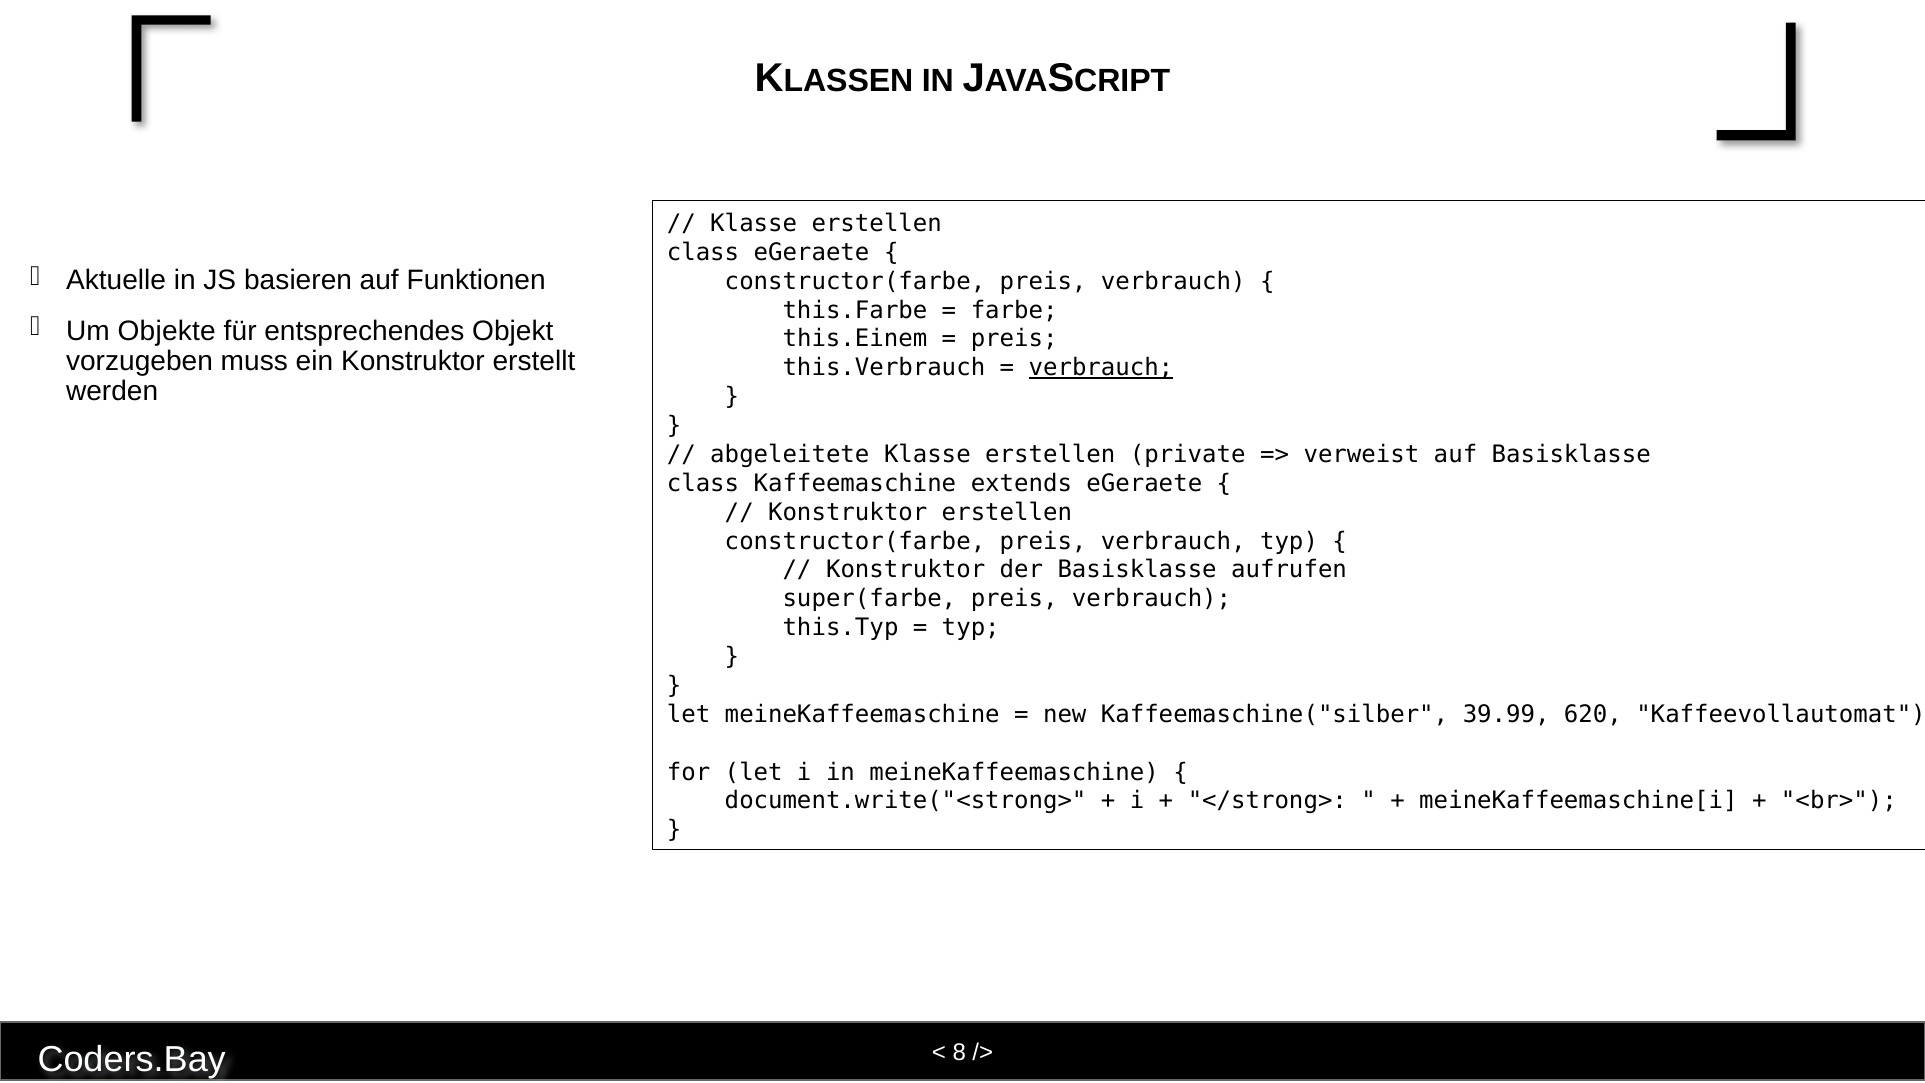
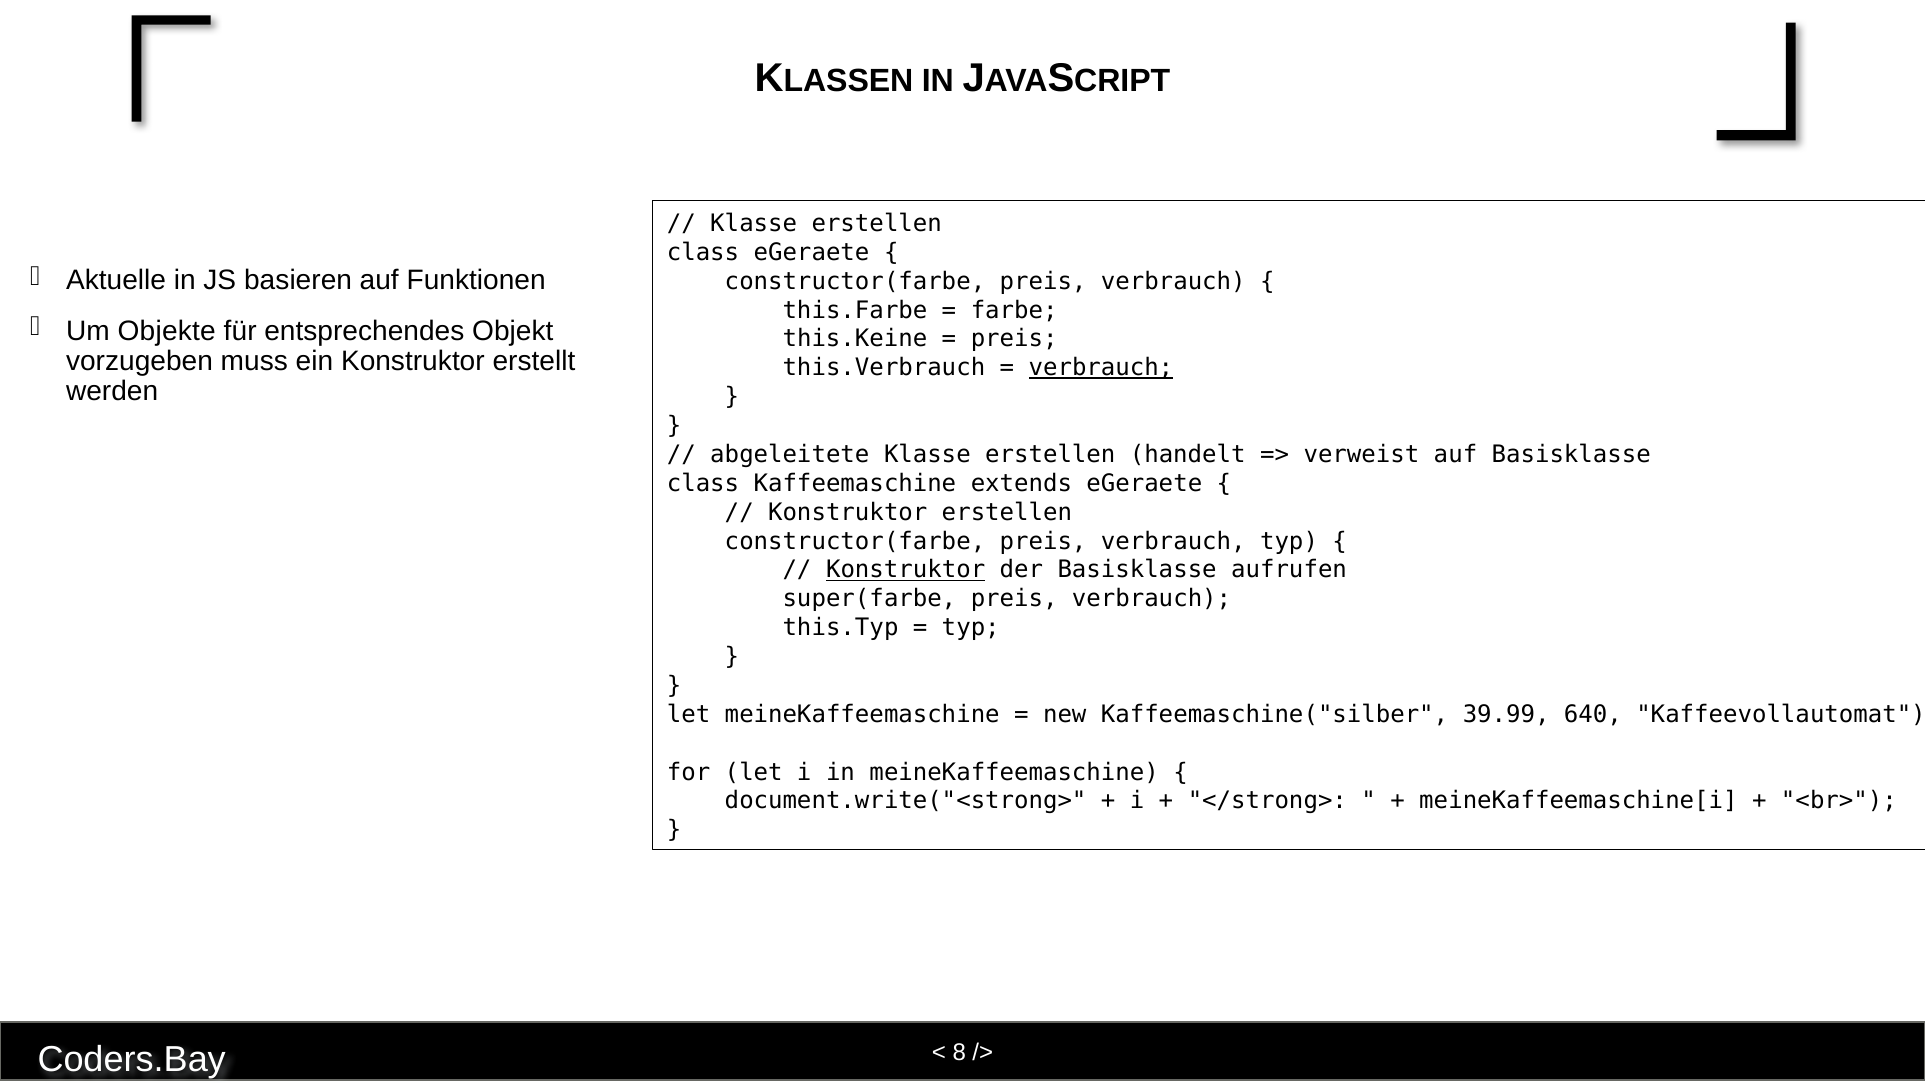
this.Einem: this.Einem -> this.Keine
private: private -> handelt
Konstruktor at (906, 570) underline: none -> present
620: 620 -> 640
